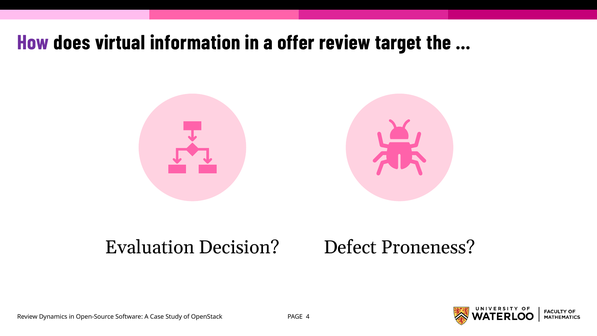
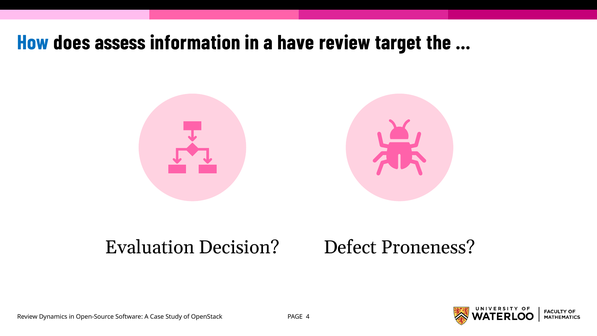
How colour: purple -> blue
virtual: virtual -> assess
offer: offer -> have
